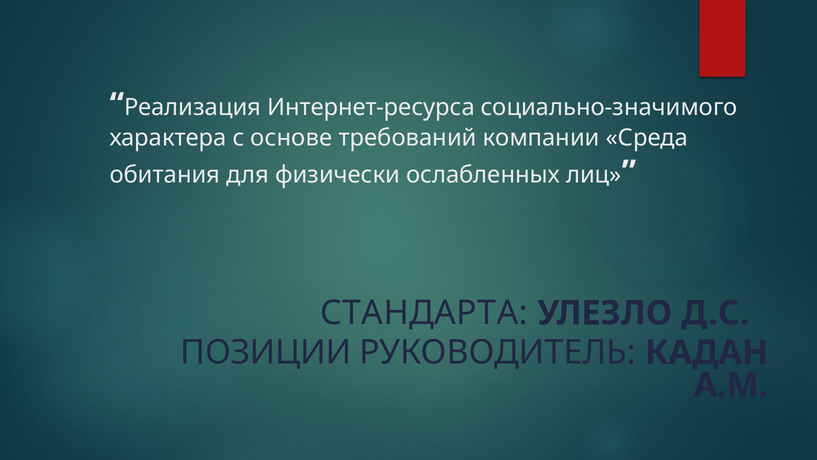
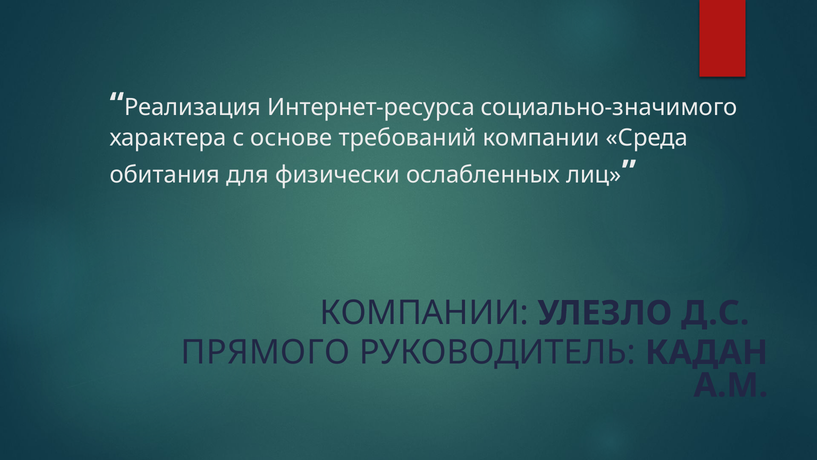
СТАНДАРТА at (424, 313): СТАНДАРТА -> КОМПАНИИ
ПОЗИЦИИ: ПОЗИЦИИ -> ПРЯМОГО
